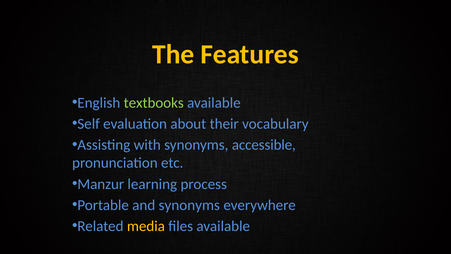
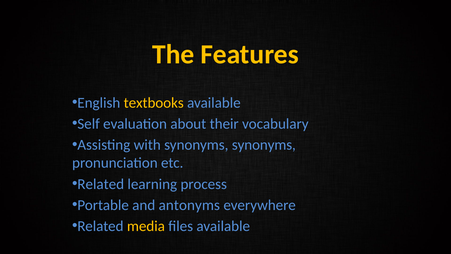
textbooks colour: light green -> yellow
synonyms accessible: accessible -> synonyms
Manzur at (101, 184): Manzur -> Related
and synonyms: synonyms -> antonyms
